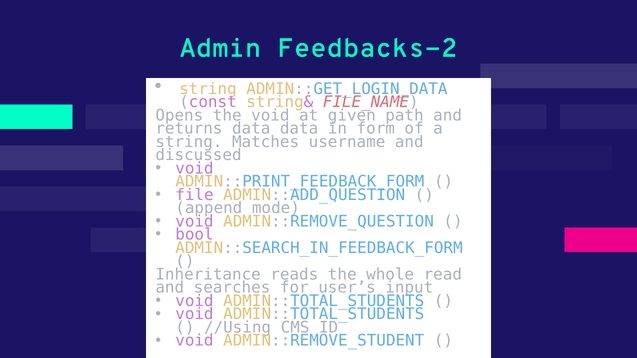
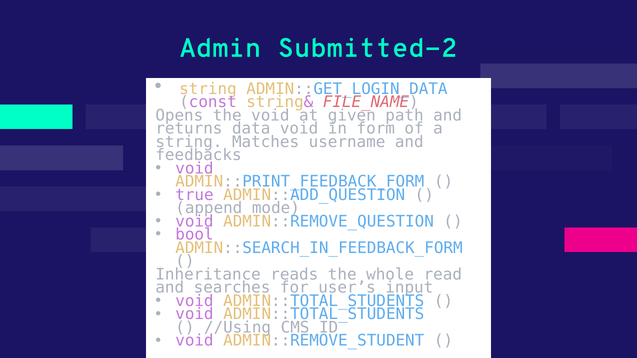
Feedbacks-2: Feedbacks-2 -> Submitted-2
data data: data -> void
discussed: discussed -> feedbacks
file: file -> true
